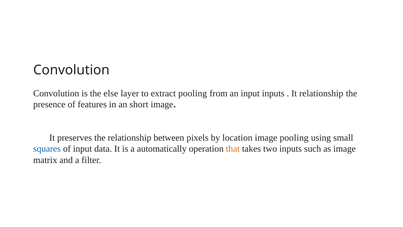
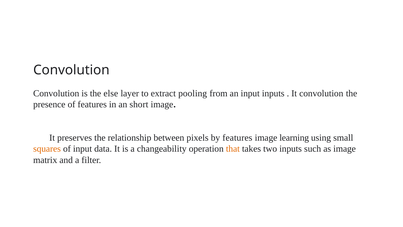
It relationship: relationship -> convolution
by location: location -> features
image pooling: pooling -> learning
squares colour: blue -> orange
automatically: automatically -> changeability
